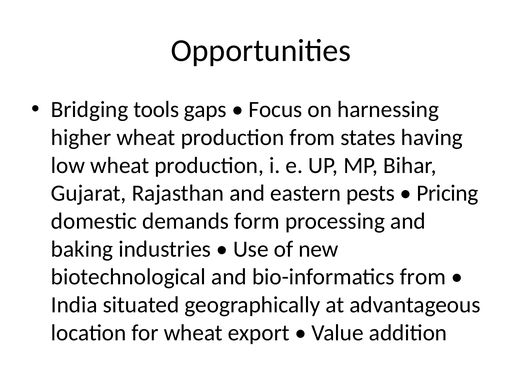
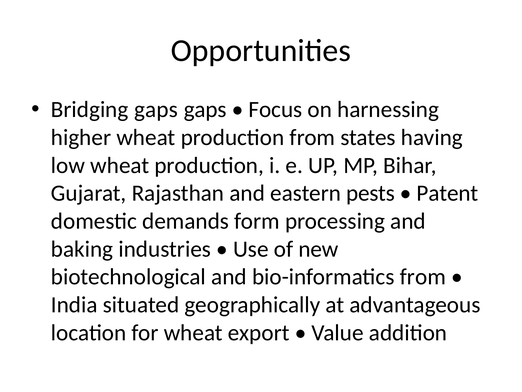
Bridging tools: tools -> gaps
Pricing: Pricing -> Patent
